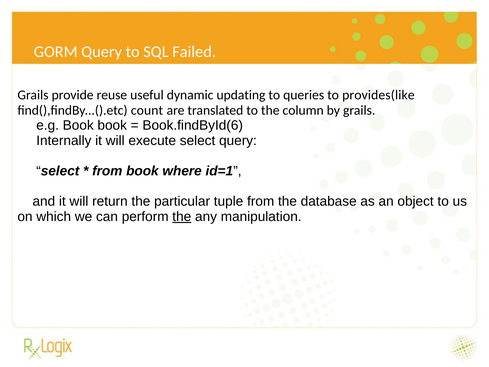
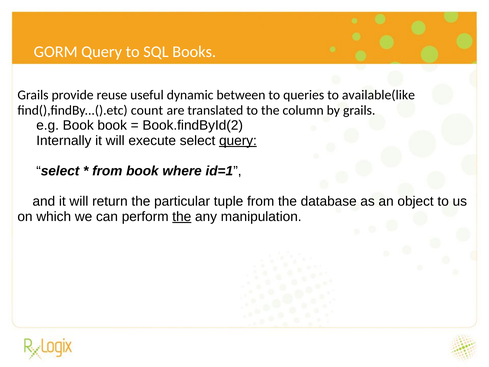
Failed: Failed -> Books
updating: updating -> between
provides(like: provides(like -> available(like
Book.findById(6: Book.findById(6 -> Book.findById(2
query at (238, 141) underline: none -> present
